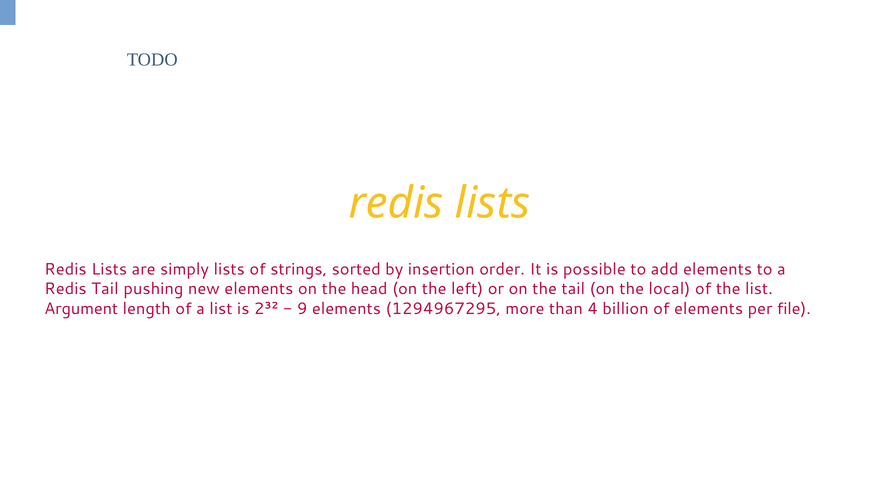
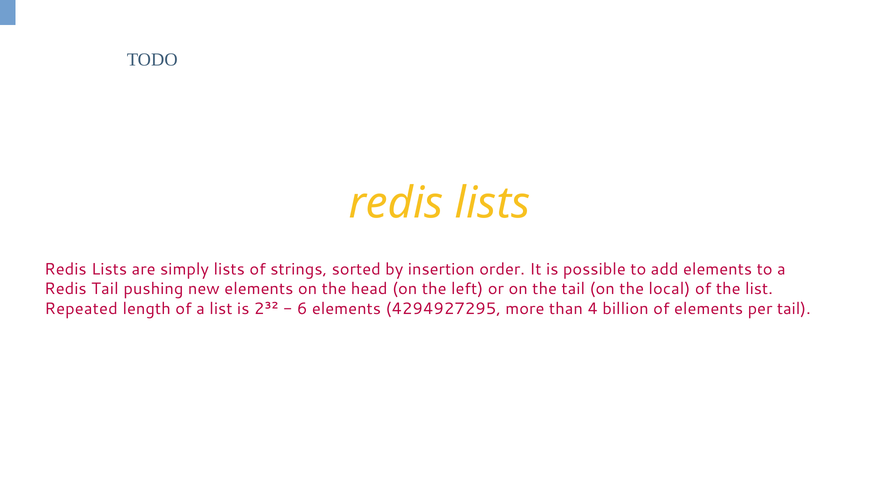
Argument: Argument -> Repeated
9: 9 -> 6
1294967295: 1294967295 -> 4294927295
per file: file -> tail
